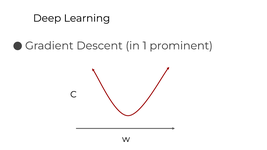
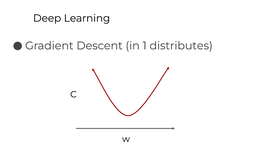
prominent: prominent -> distributes
